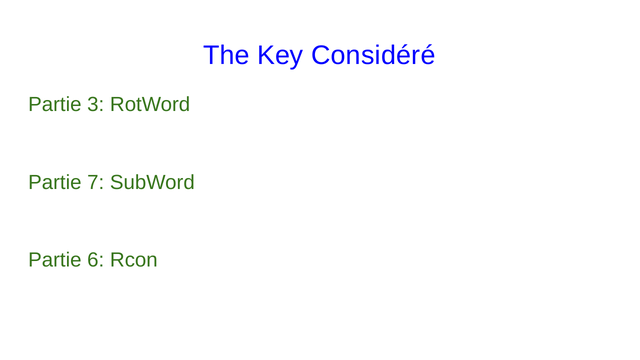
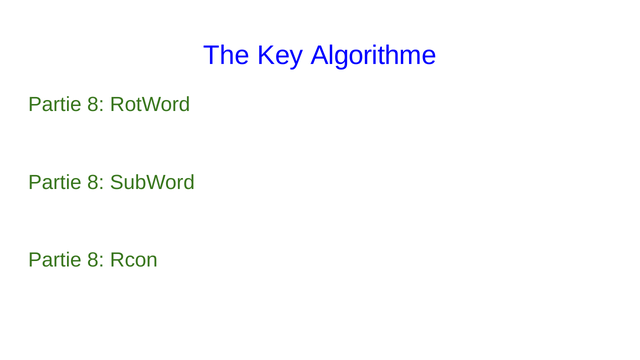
Considéré: Considéré -> Algorithme
3 at (96, 104): 3 -> 8
7 at (96, 182): 7 -> 8
6 at (96, 260): 6 -> 8
